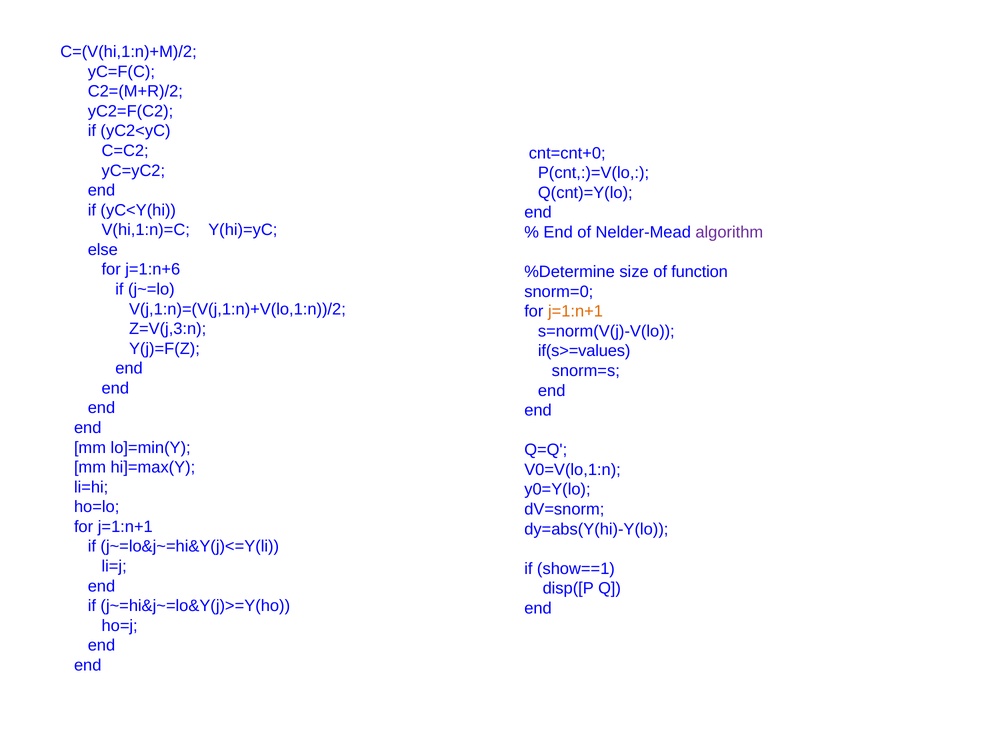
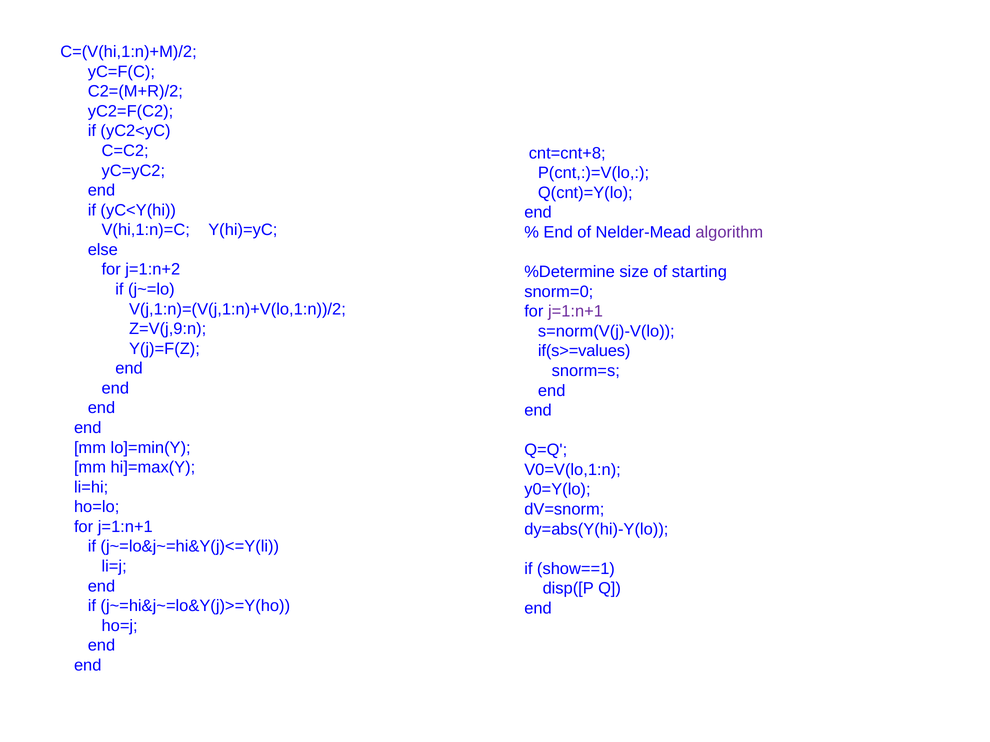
cnt=cnt+0: cnt=cnt+0 -> cnt=cnt+8
j=1:n+6: j=1:n+6 -> j=1:n+2
function: function -> starting
j=1:n+1 at (576, 312) colour: orange -> purple
Z=V(j,3:n: Z=V(j,3:n -> Z=V(j,9:n
